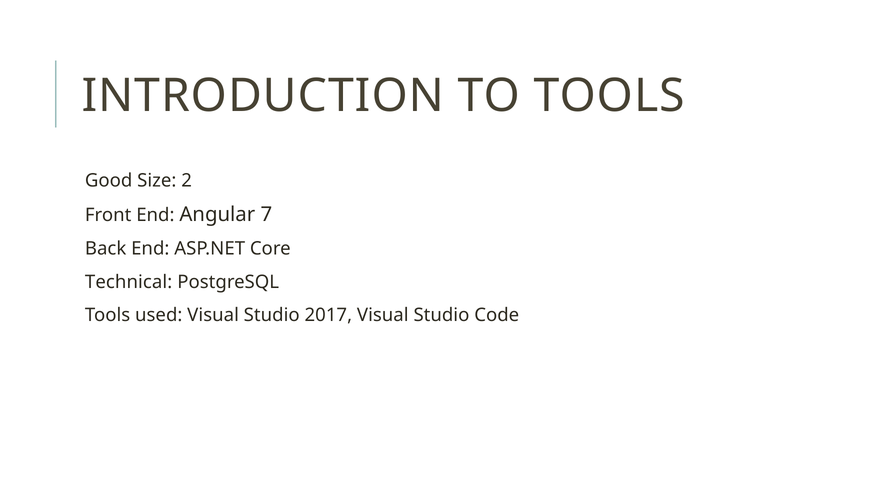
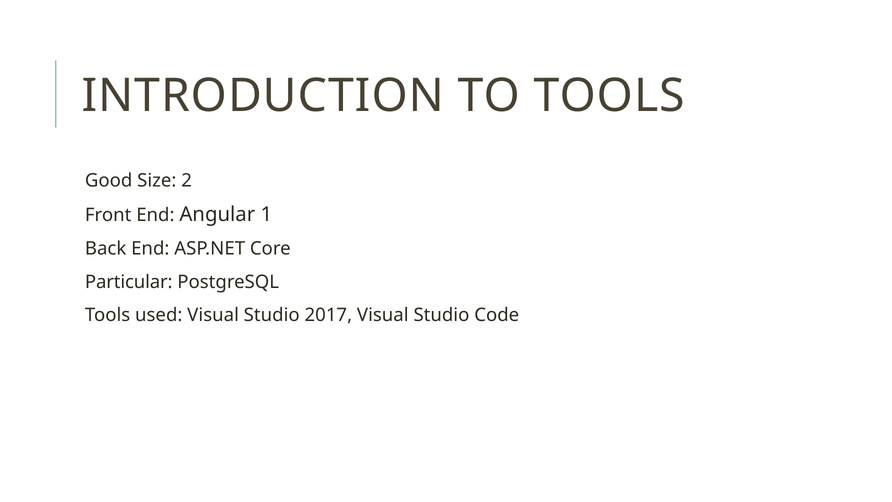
7: 7 -> 1
Technical: Technical -> Particular
